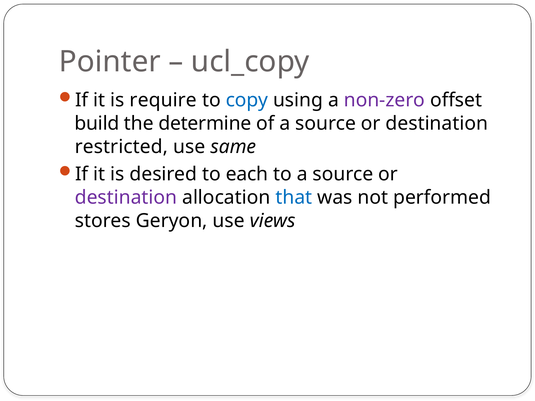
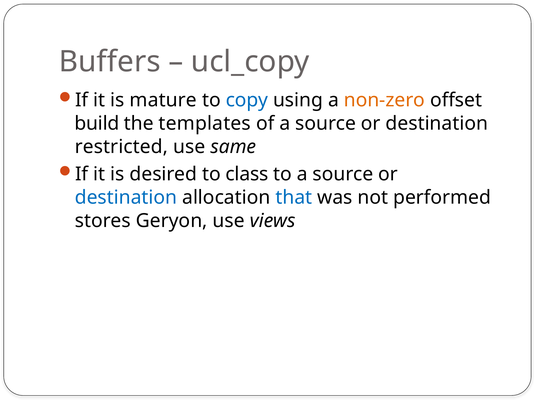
Pointer: Pointer -> Buffers
require: require -> mature
non-zero colour: purple -> orange
determine: determine -> templates
each: each -> class
destination at (126, 198) colour: purple -> blue
